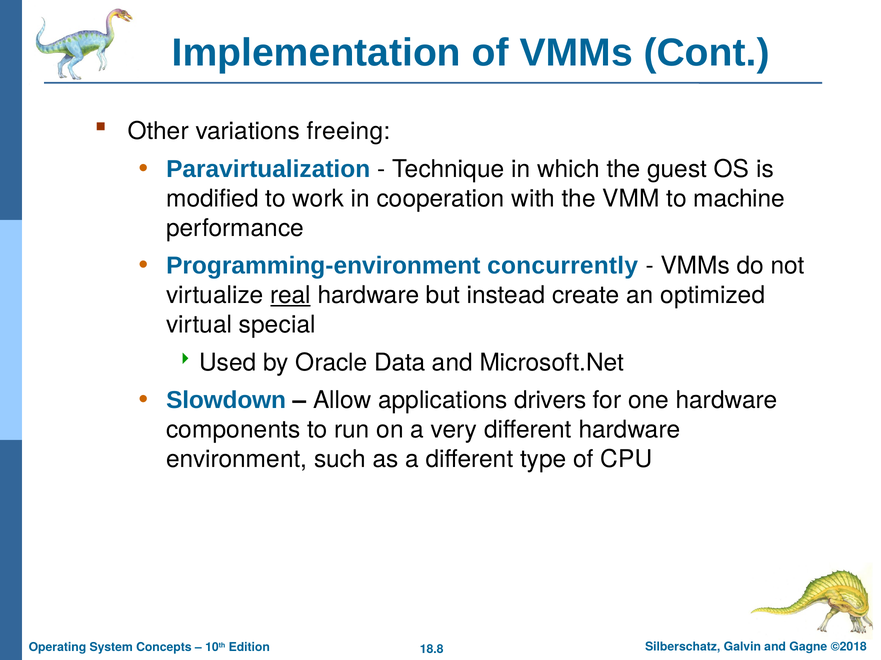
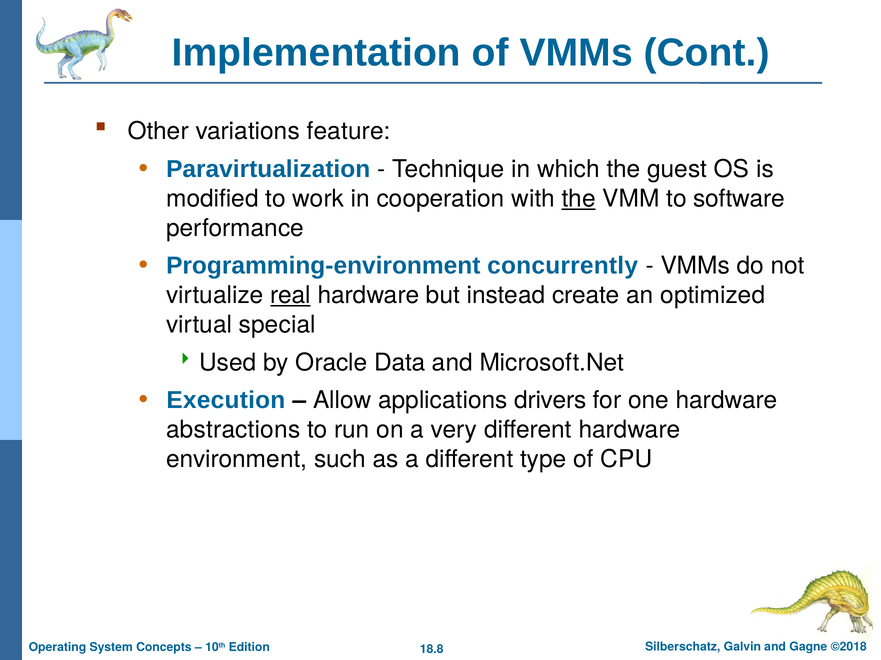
freeing: freeing -> feature
the at (579, 199) underline: none -> present
machine: machine -> software
Slowdown: Slowdown -> Execution
components: components -> abstractions
